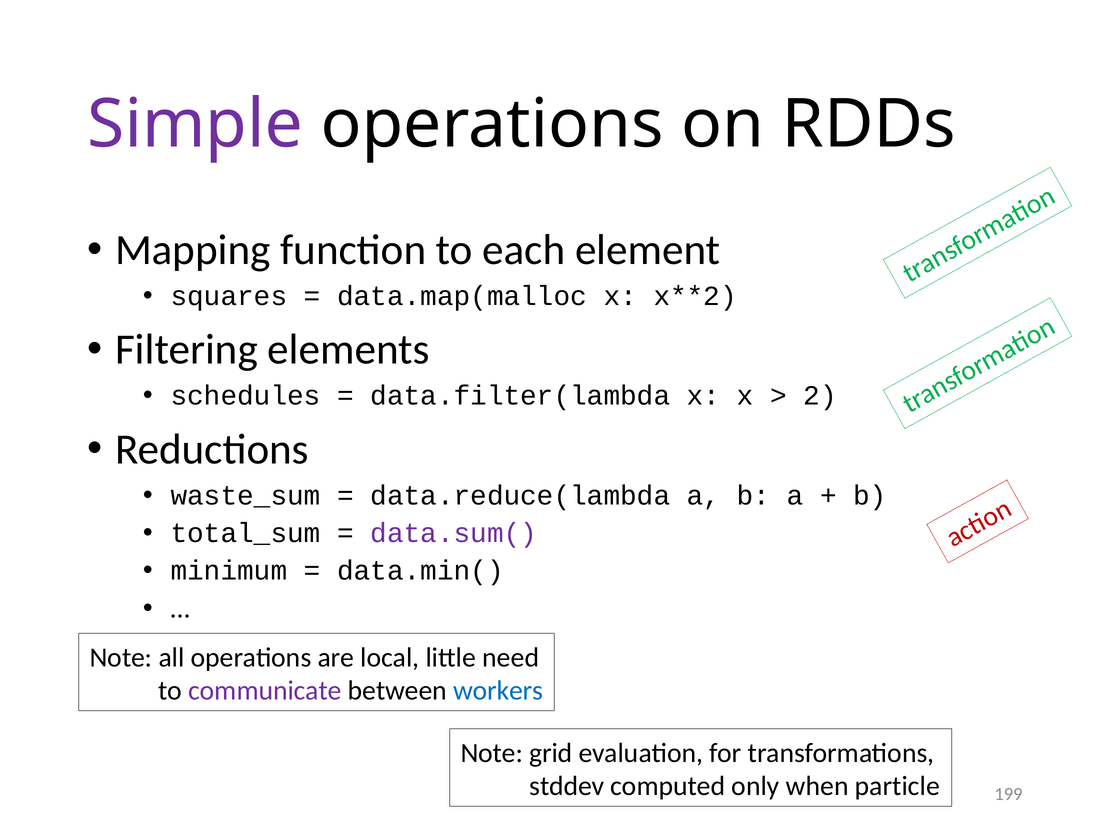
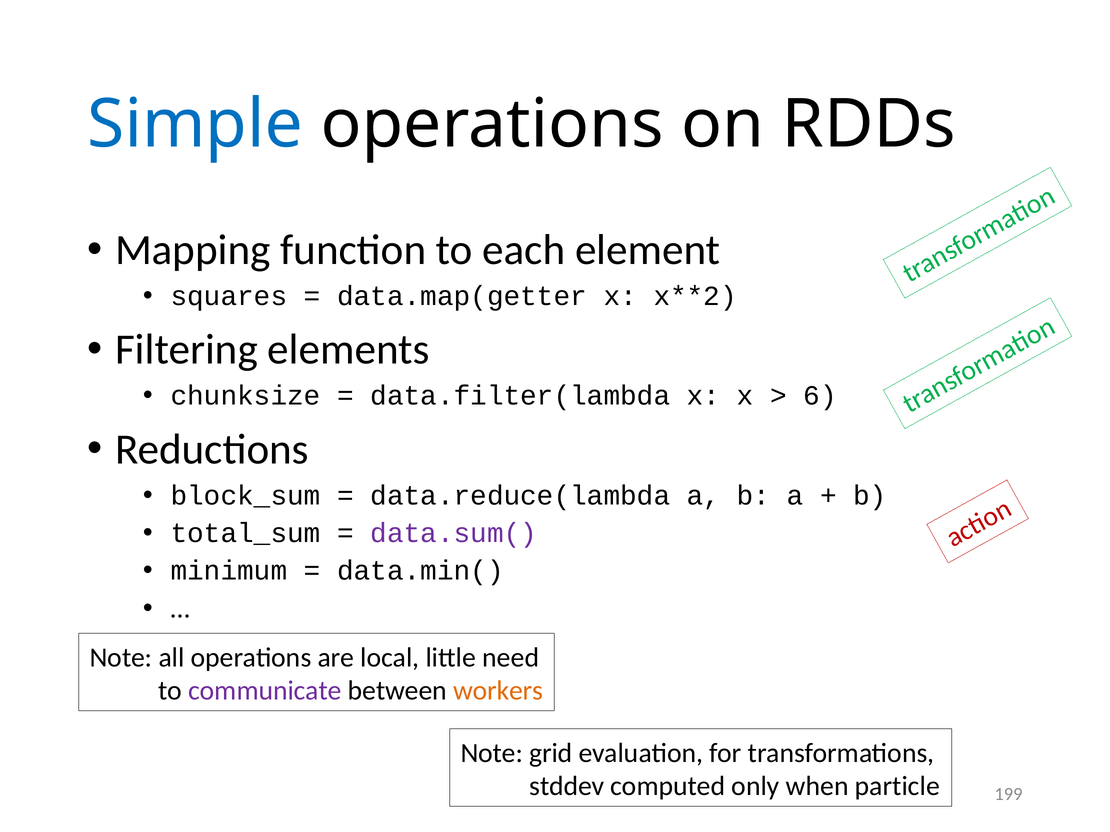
Simple colour: purple -> blue
data.map(malloc: data.map(malloc -> data.map(getter
schedules: schedules -> chunksize
2: 2 -> 6
waste_sum: waste_sum -> block_sum
workers colour: blue -> orange
